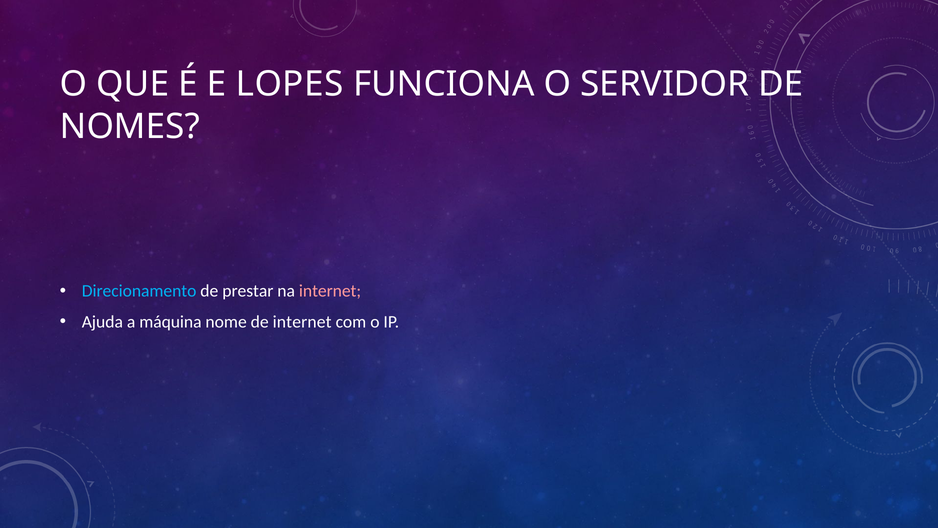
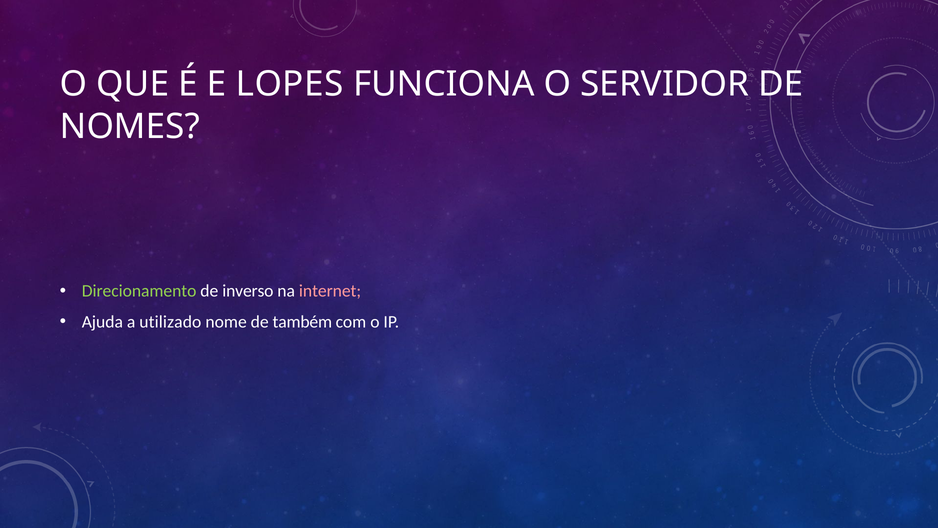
Direcionamento colour: light blue -> light green
prestar: prestar -> inverso
máquina: máquina -> utilizado
de internet: internet -> também
